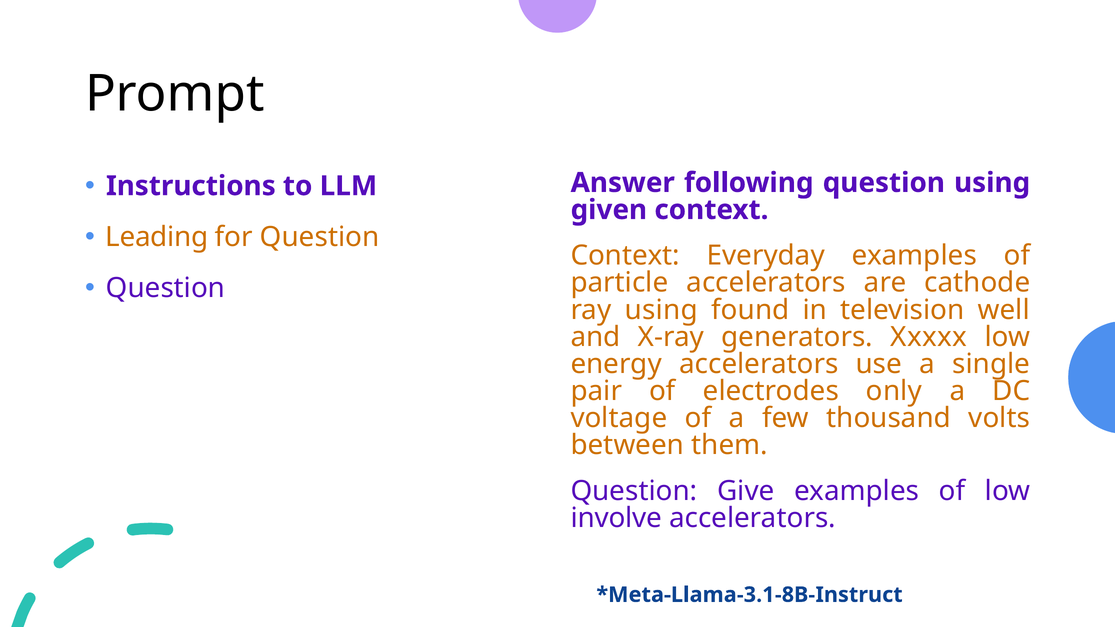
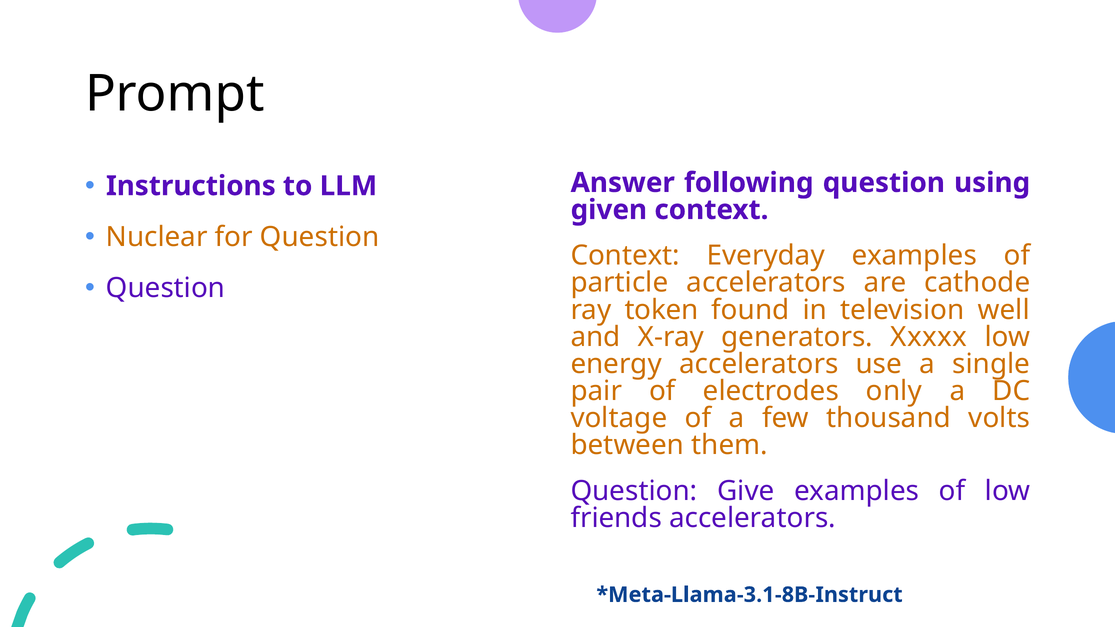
Leading: Leading -> Nuclear
ray using: using -> token
involve: involve -> friends
